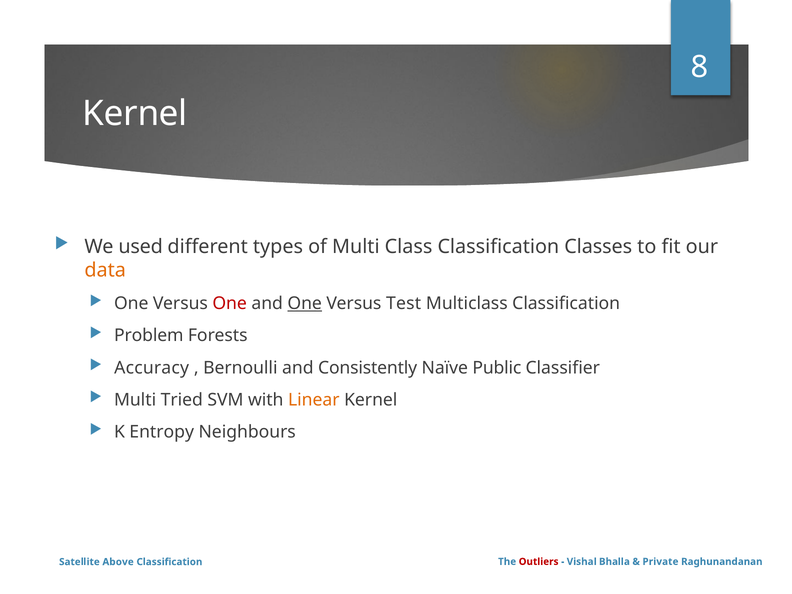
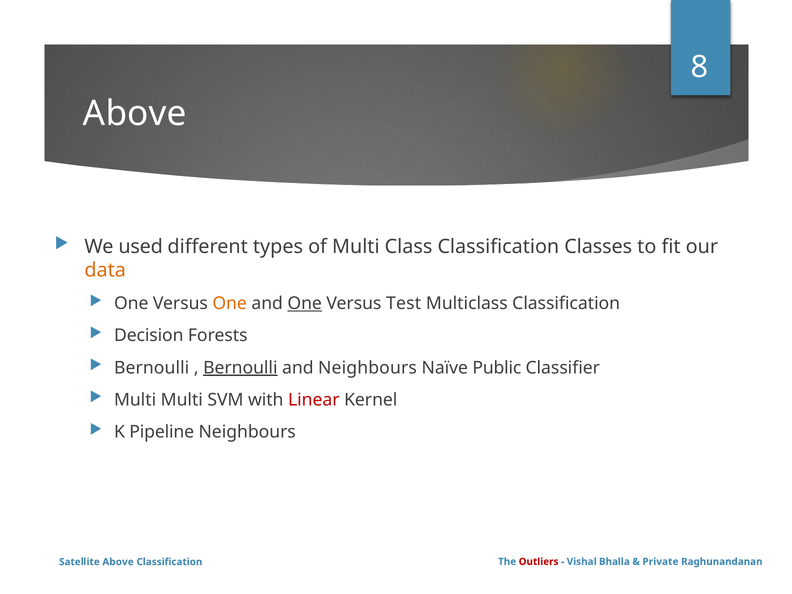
Kernel at (135, 113): Kernel -> Above
One at (230, 304) colour: red -> orange
Problem: Problem -> Decision
Accuracy at (152, 368): Accuracy -> Bernoulli
Bernoulli at (240, 368) underline: none -> present
and Consistently: Consistently -> Neighbours
Multi Tried: Tried -> Multi
Linear colour: orange -> red
Entropy: Entropy -> Pipeline
